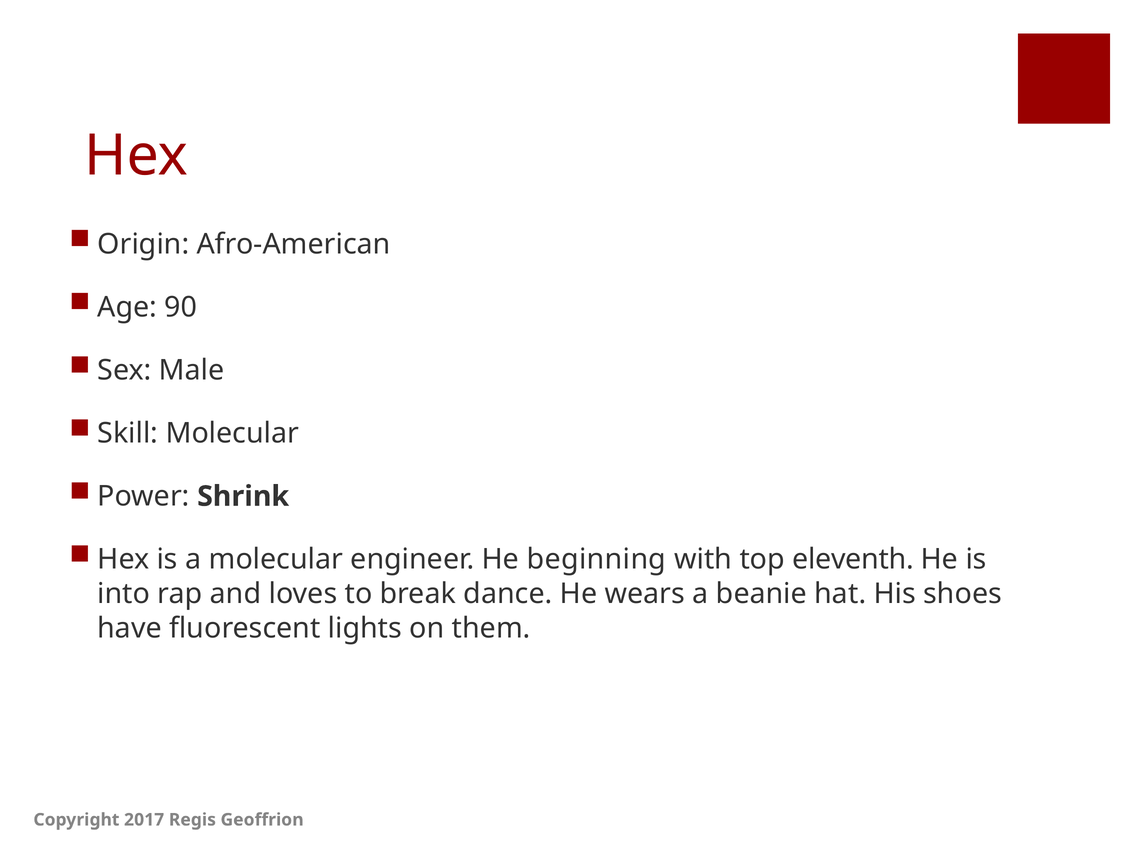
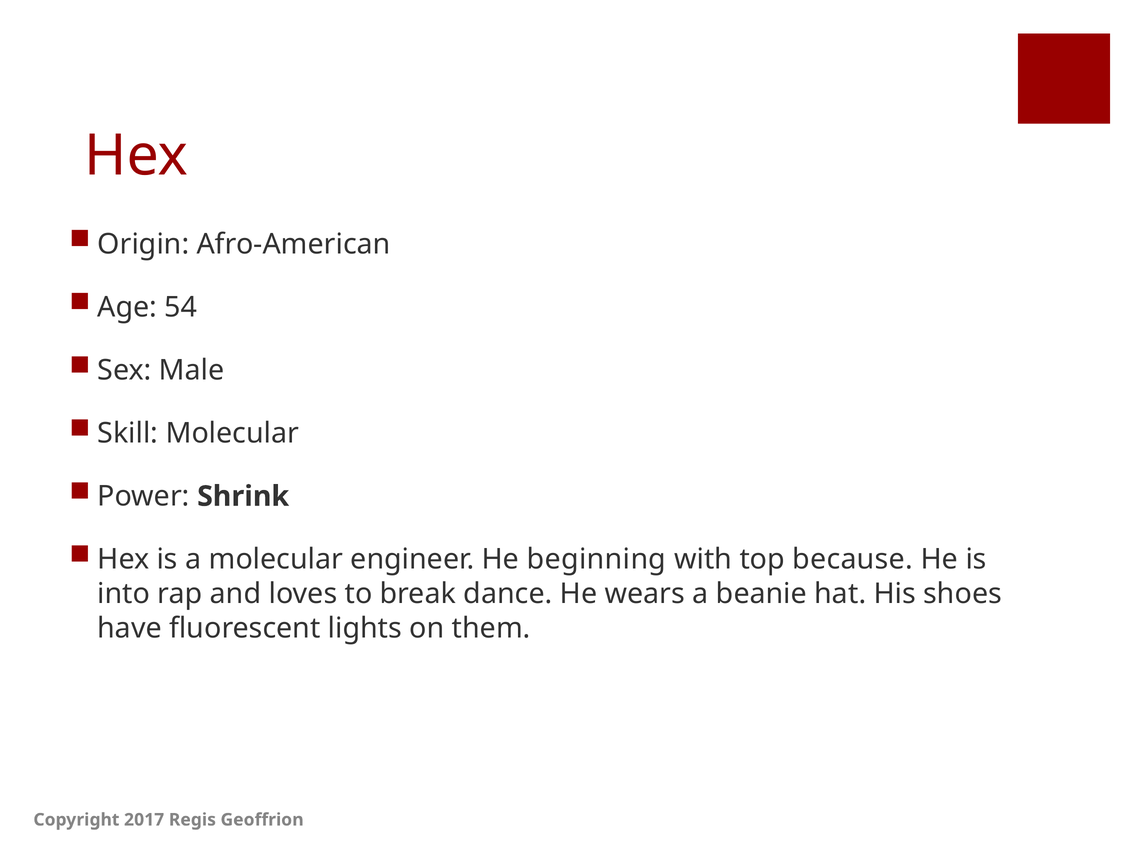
90: 90 -> 54
eleventh: eleventh -> because
